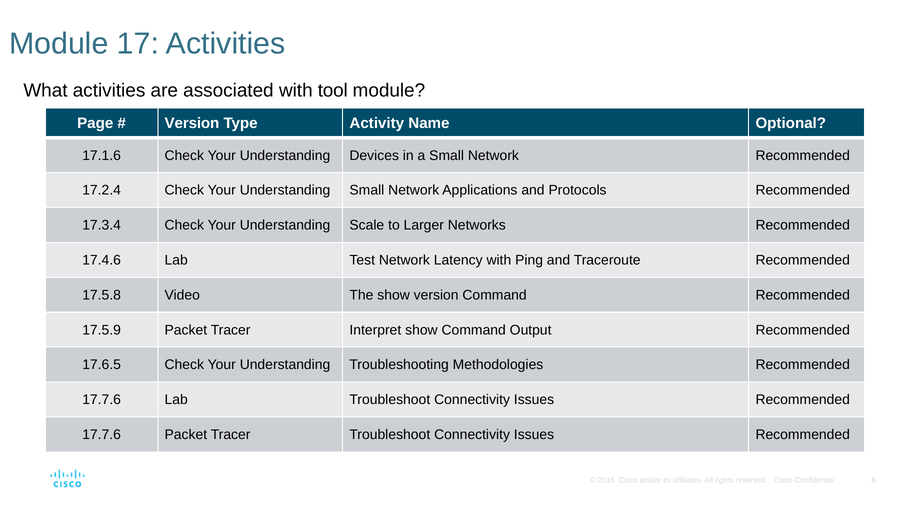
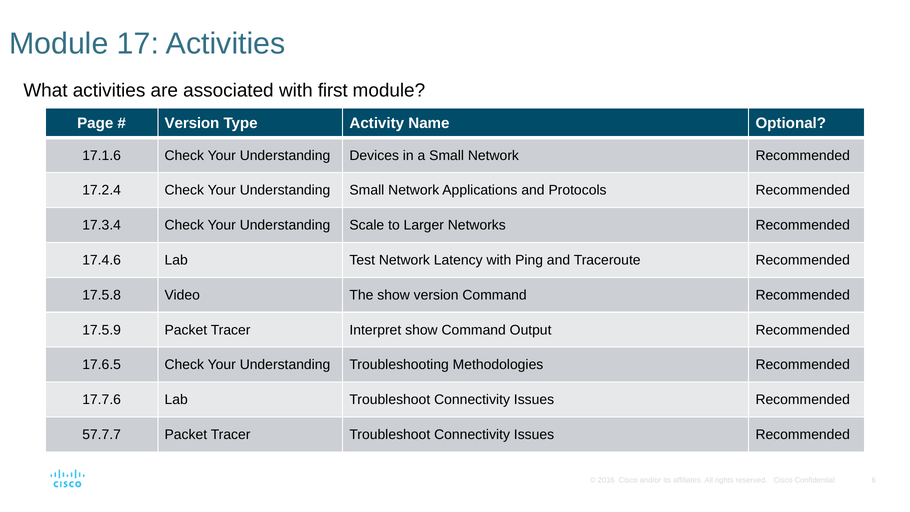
tool: tool -> first
17.7.6 at (102, 435): 17.7.6 -> 57.7.7
